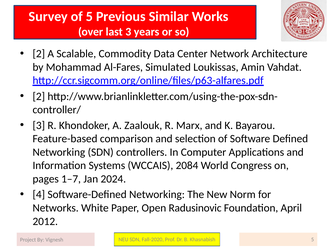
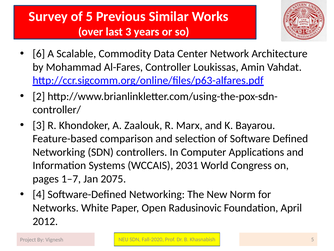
2 at (39, 54): 2 -> 6
Simulated: Simulated -> Controller
2084: 2084 -> 2031
2024: 2024 -> 2075
